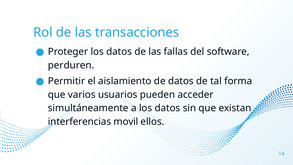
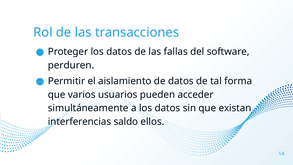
movil: movil -> saldo
